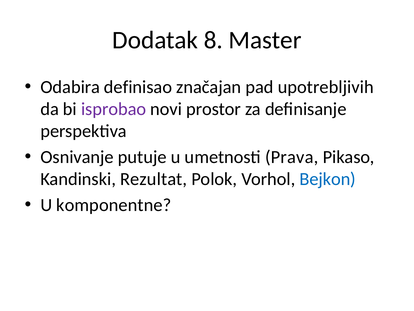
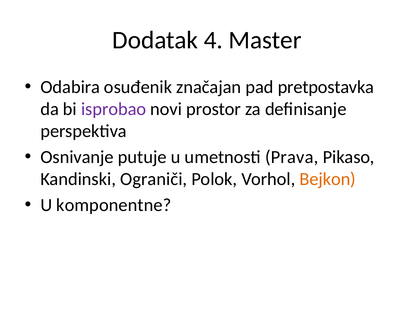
8: 8 -> 4
definisao: definisao -> osuđenik
upotrebljivih: upotrebljivih -> pretpostavka
Rezultat: Rezultat -> Ograniči
Bejkon colour: blue -> orange
